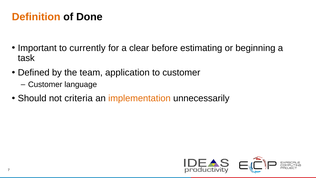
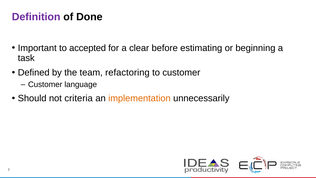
Definition colour: orange -> purple
currently: currently -> accepted
application: application -> refactoring
